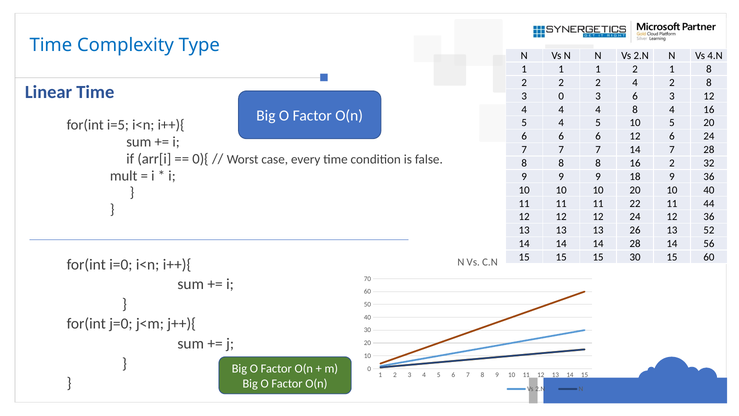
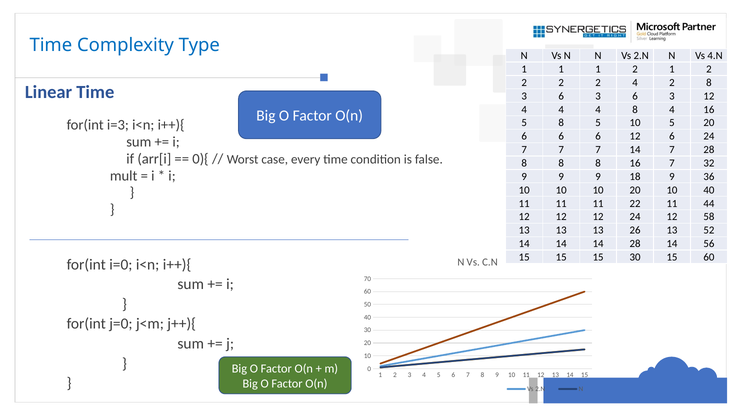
2 1 8: 8 -> 2
0 at (561, 96): 0 -> 6
5 4: 4 -> 8
i=5: i=5 -> i=3
16 2: 2 -> 7
12 36: 36 -> 58
